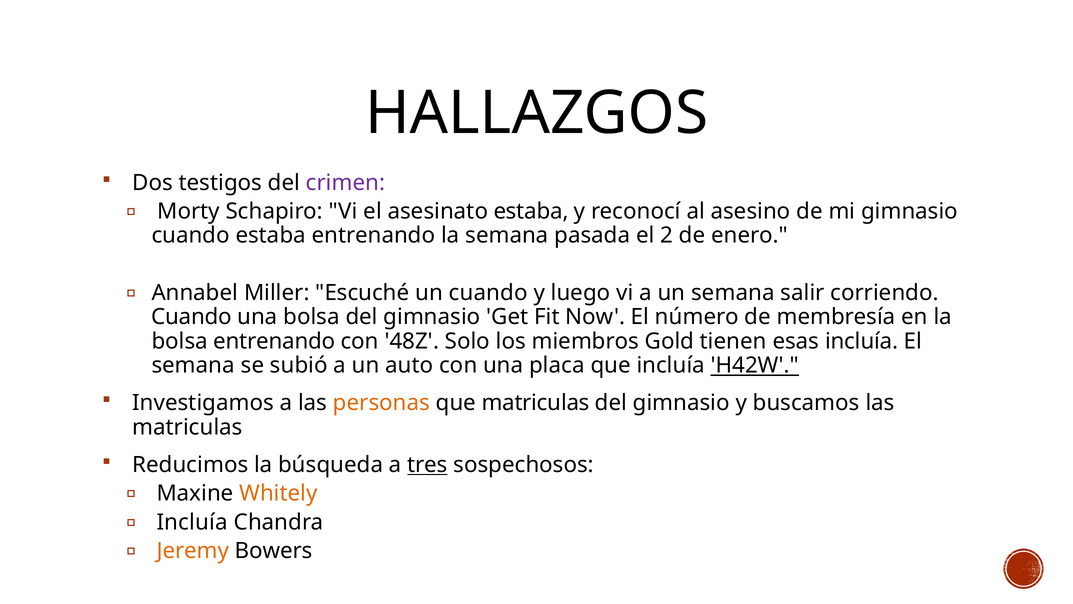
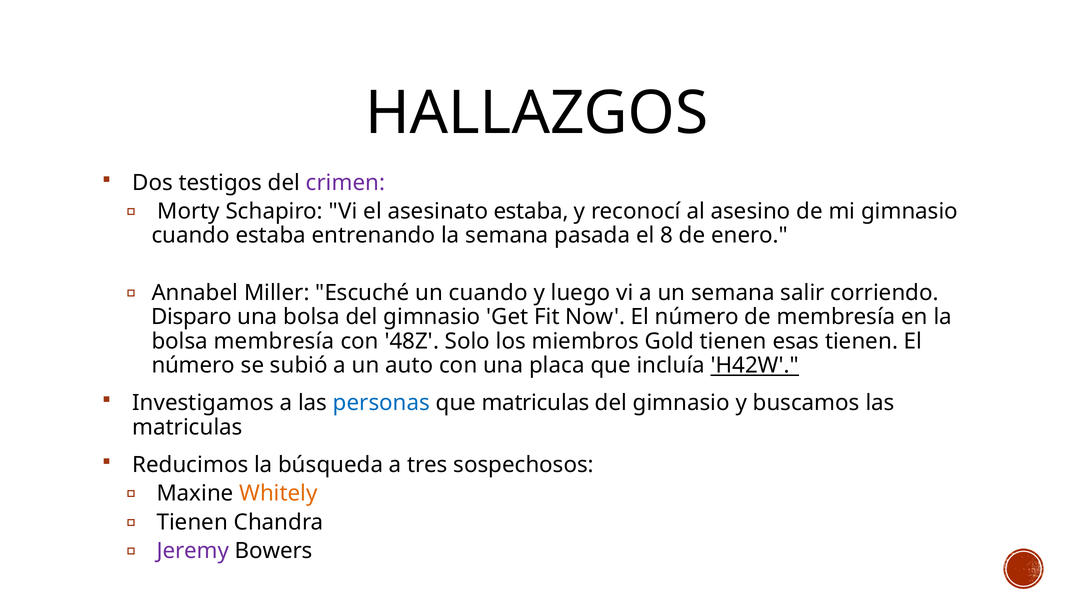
2: 2 -> 8
Cuando at (192, 317): Cuando -> Disparo
bolsa entrenando: entrenando -> membresía
esas incluía: incluía -> tienen
semana at (193, 365): semana -> número
personas colour: orange -> blue
tres underline: present -> none
Incluía at (192, 522): Incluía -> Tienen
Jeremy colour: orange -> purple
